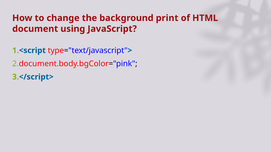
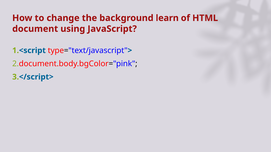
print: print -> learn
